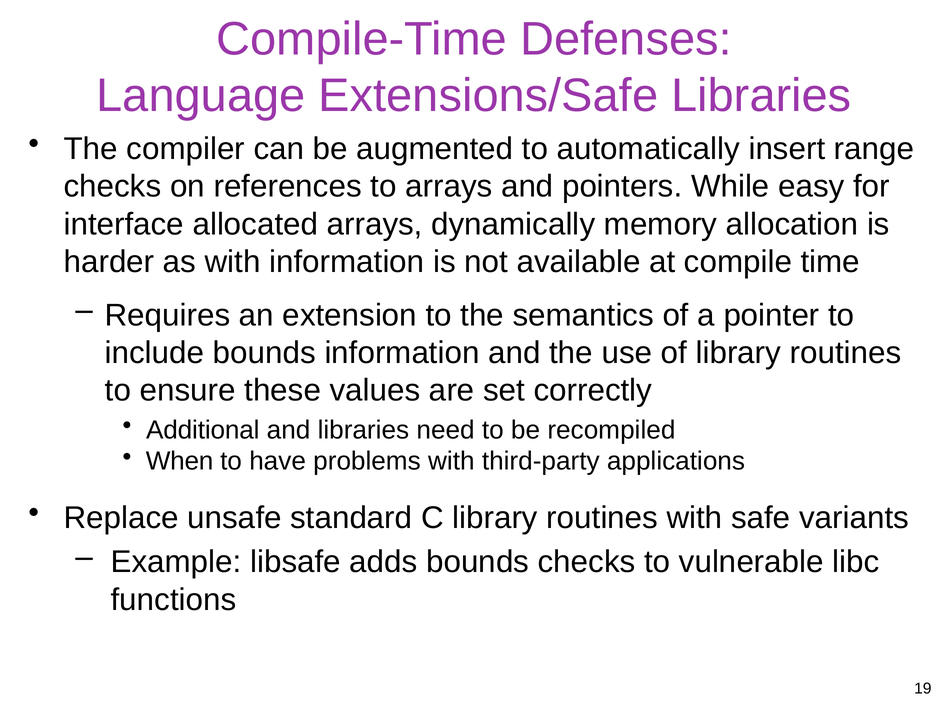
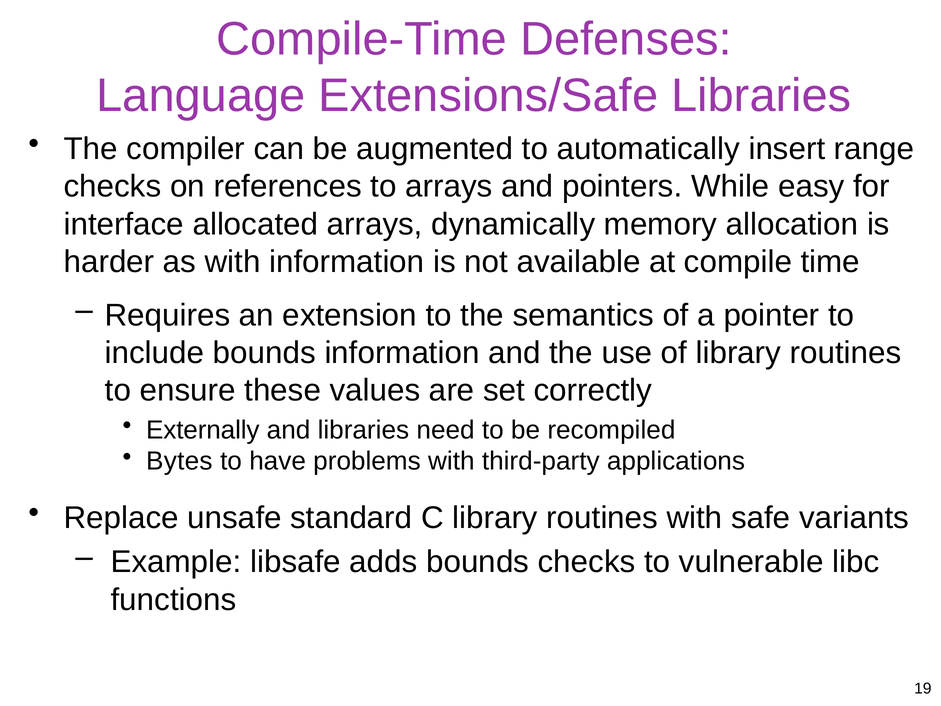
Additional: Additional -> Externally
When: When -> Bytes
